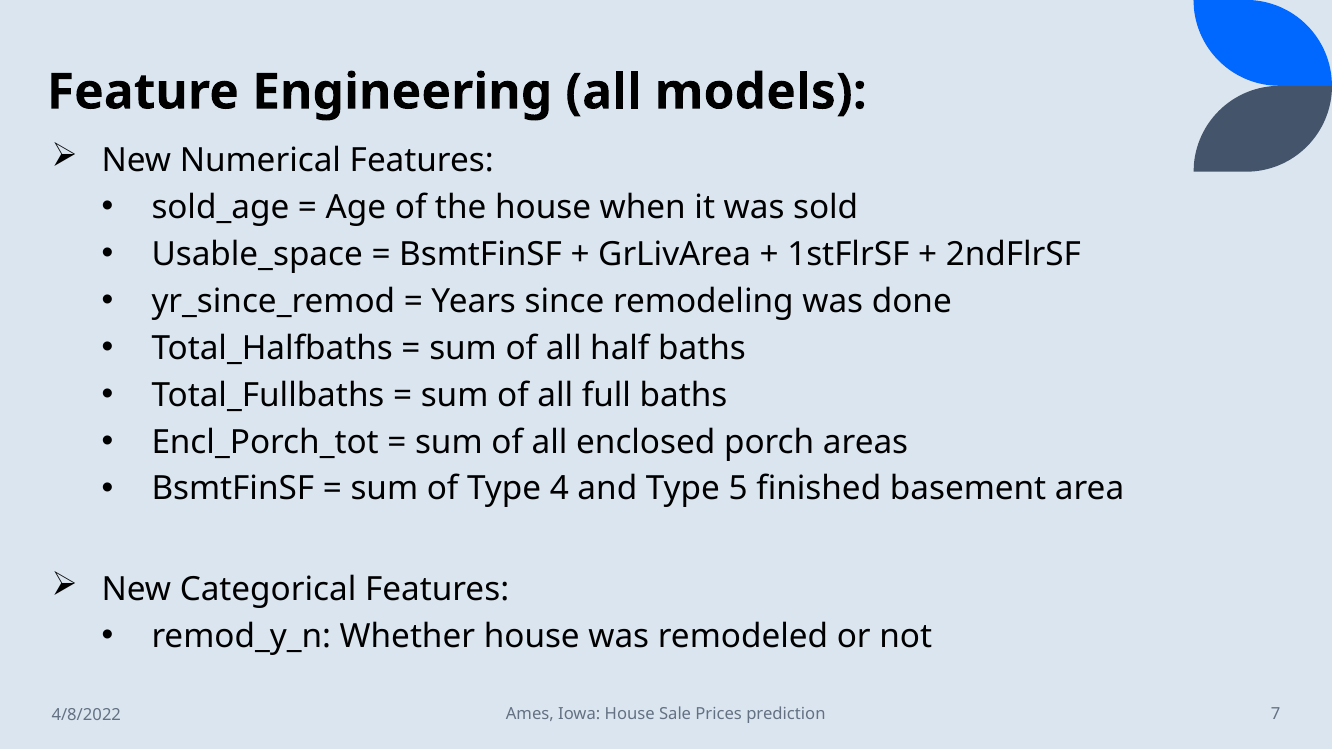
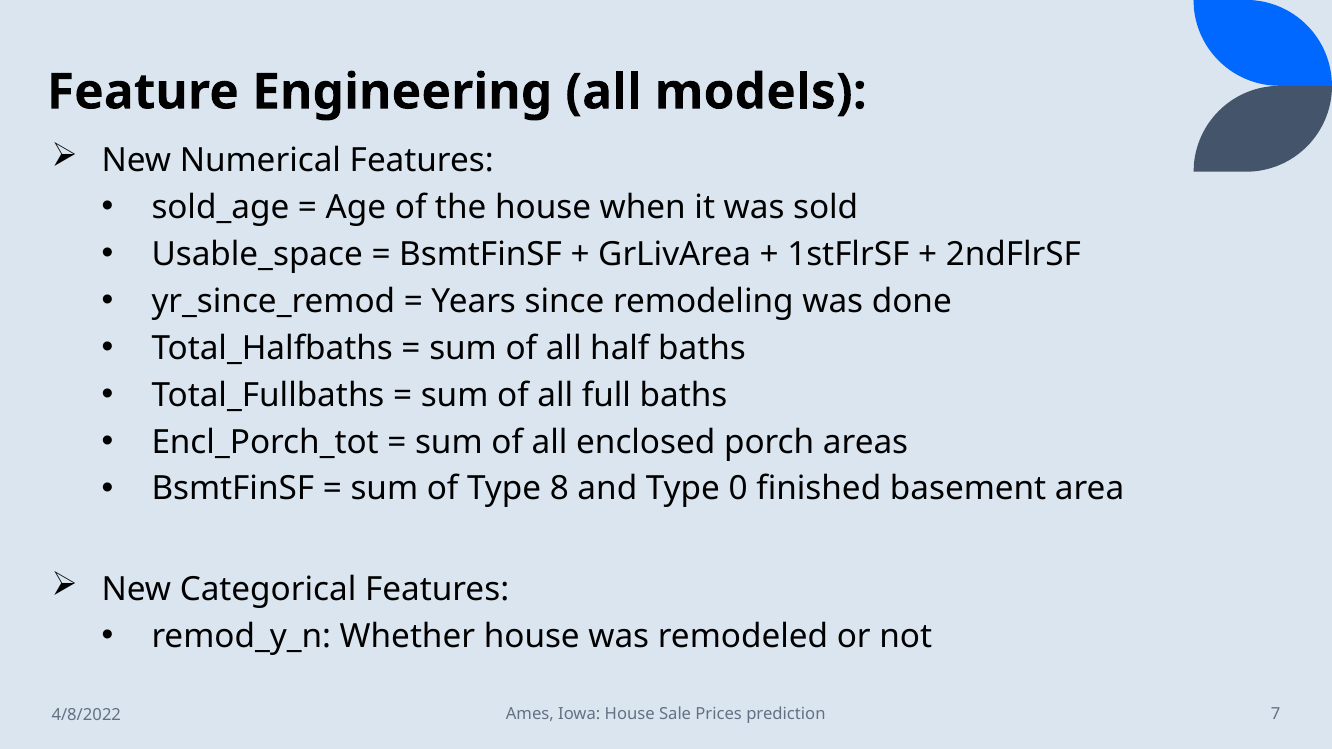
4: 4 -> 8
5: 5 -> 0
